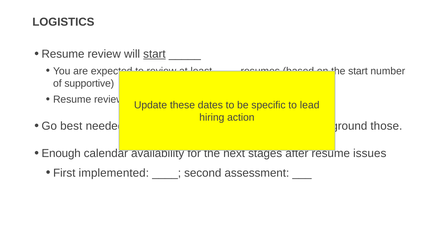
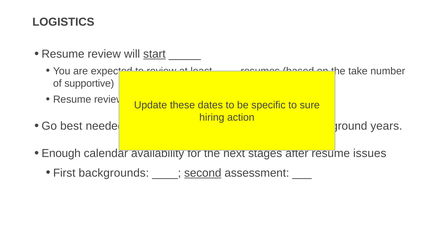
start at (358, 71): start -> take
lead: lead -> sure
those: those -> years
implemented: implemented -> backgrounds
second underline: none -> present
